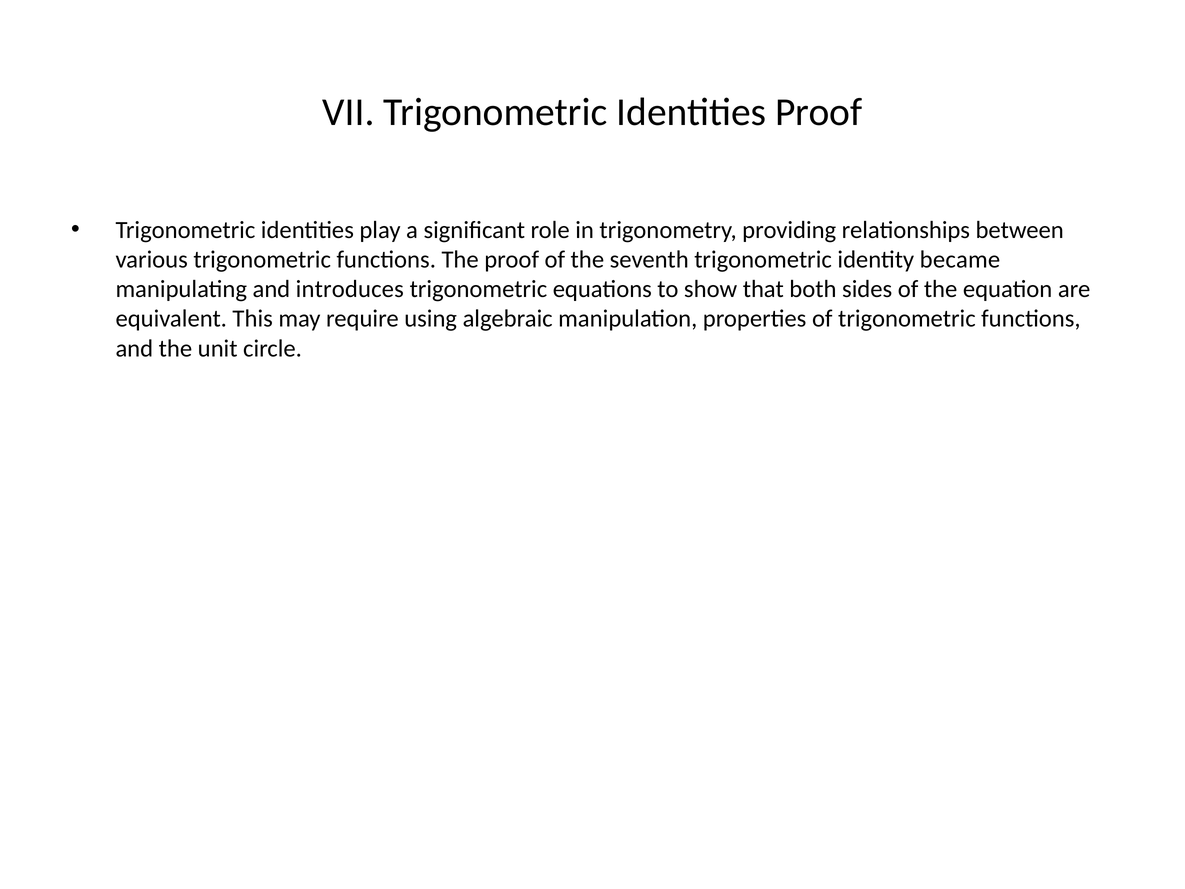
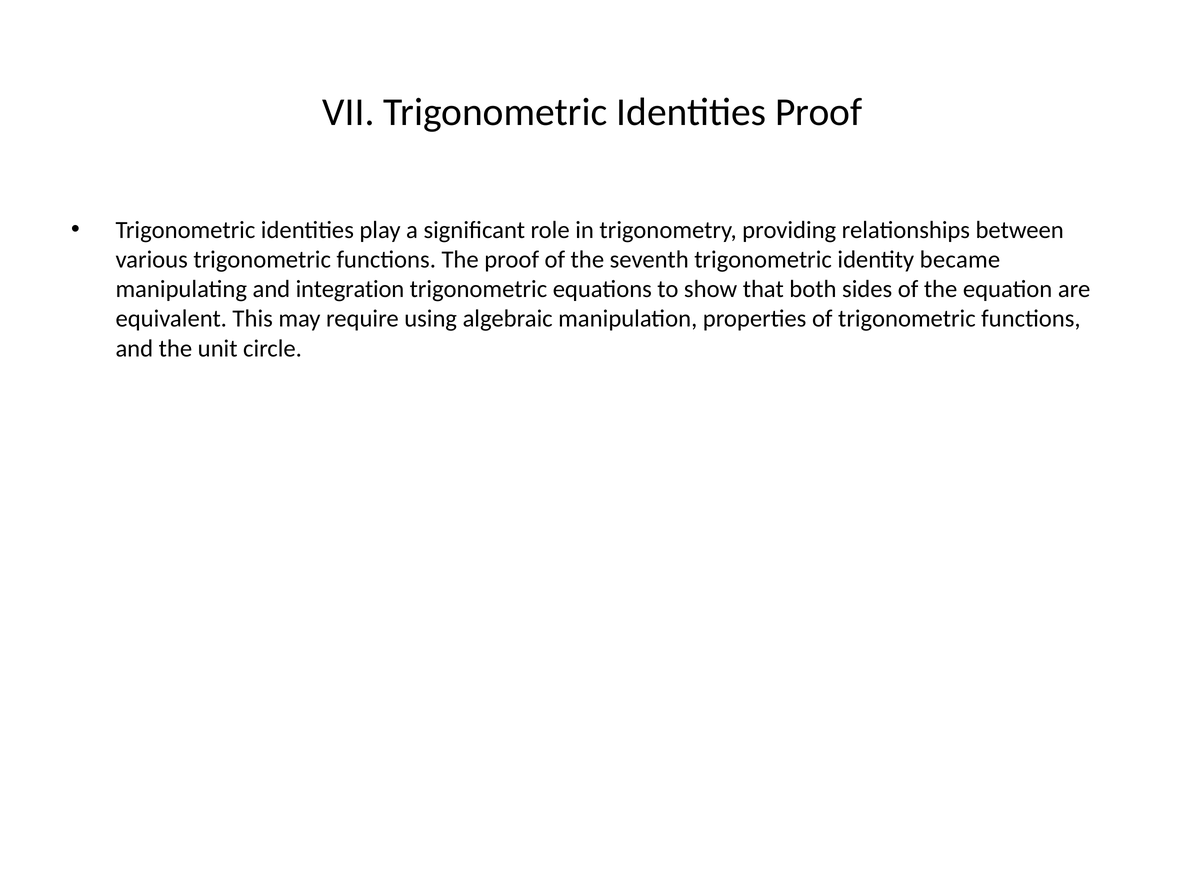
introduces: introduces -> integration
